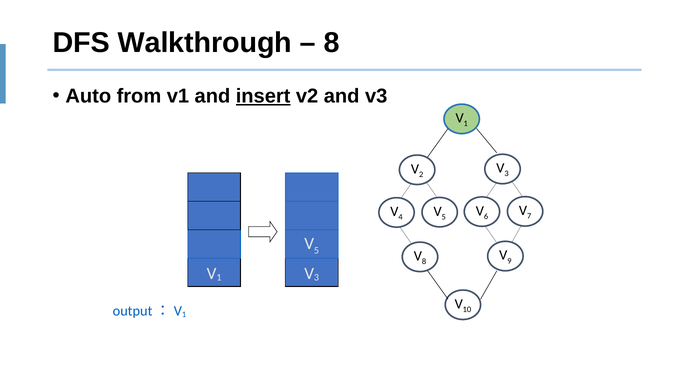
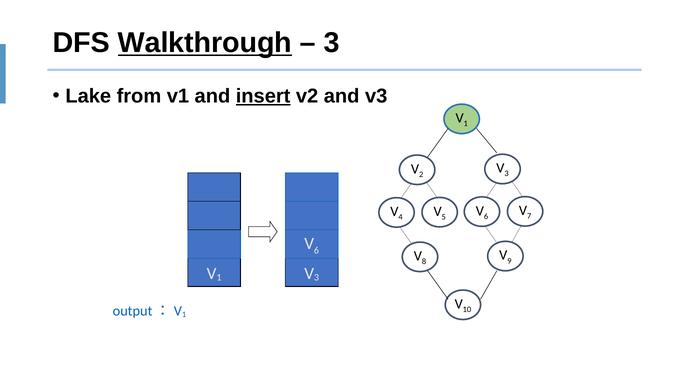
Walkthrough underline: none -> present
8 at (332, 43): 8 -> 3
Auto: Auto -> Lake
5 at (317, 251): 5 -> 6
